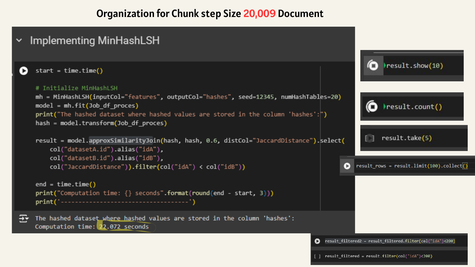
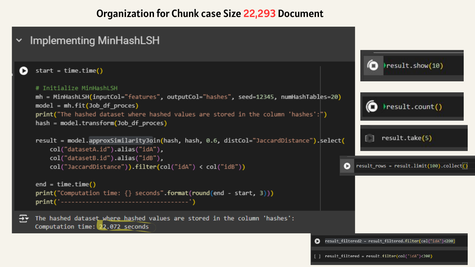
step: step -> case
20,009: 20,009 -> 22,293
